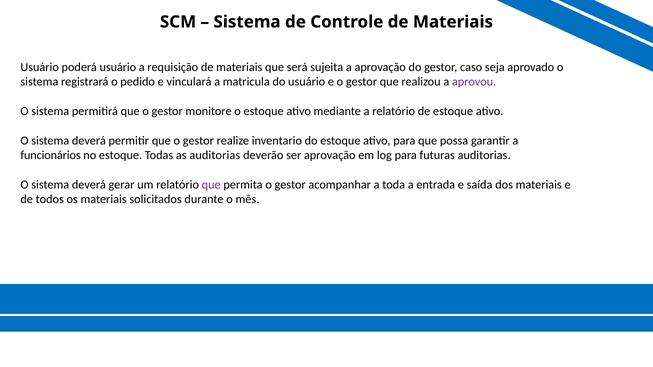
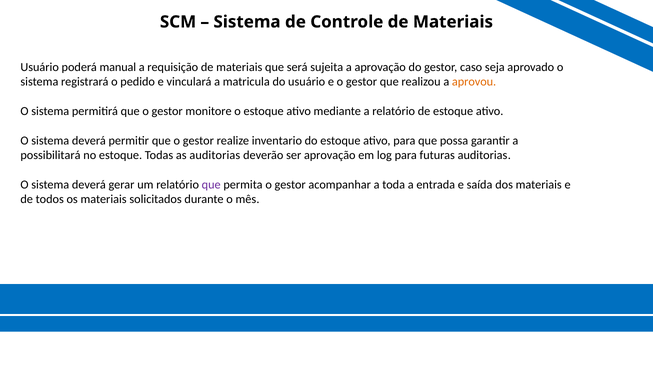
poderá usuário: usuário -> manual
aprovou colour: purple -> orange
funcionários: funcionários -> possibilitará
